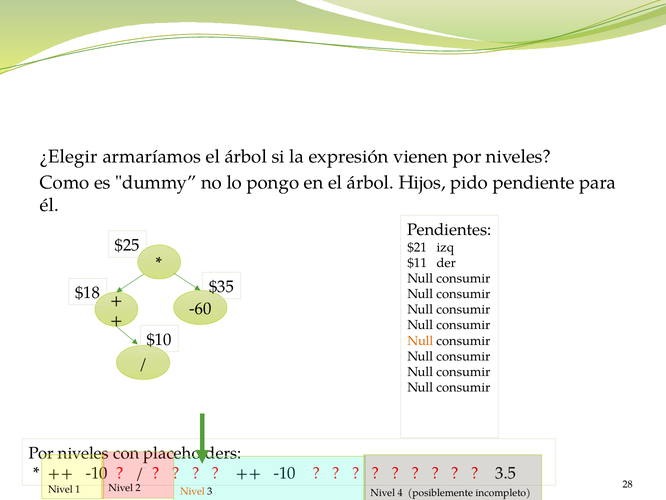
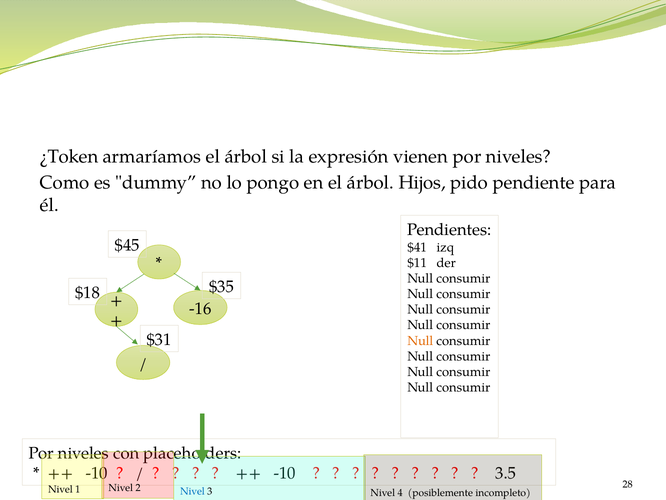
¿Elegir: ¿Elegir -> ¿Token
$25: $25 -> $45
$21: $21 -> $41
-60: -60 -> -16
$10: $10 -> $31
Nivel at (192, 491) colour: orange -> blue
